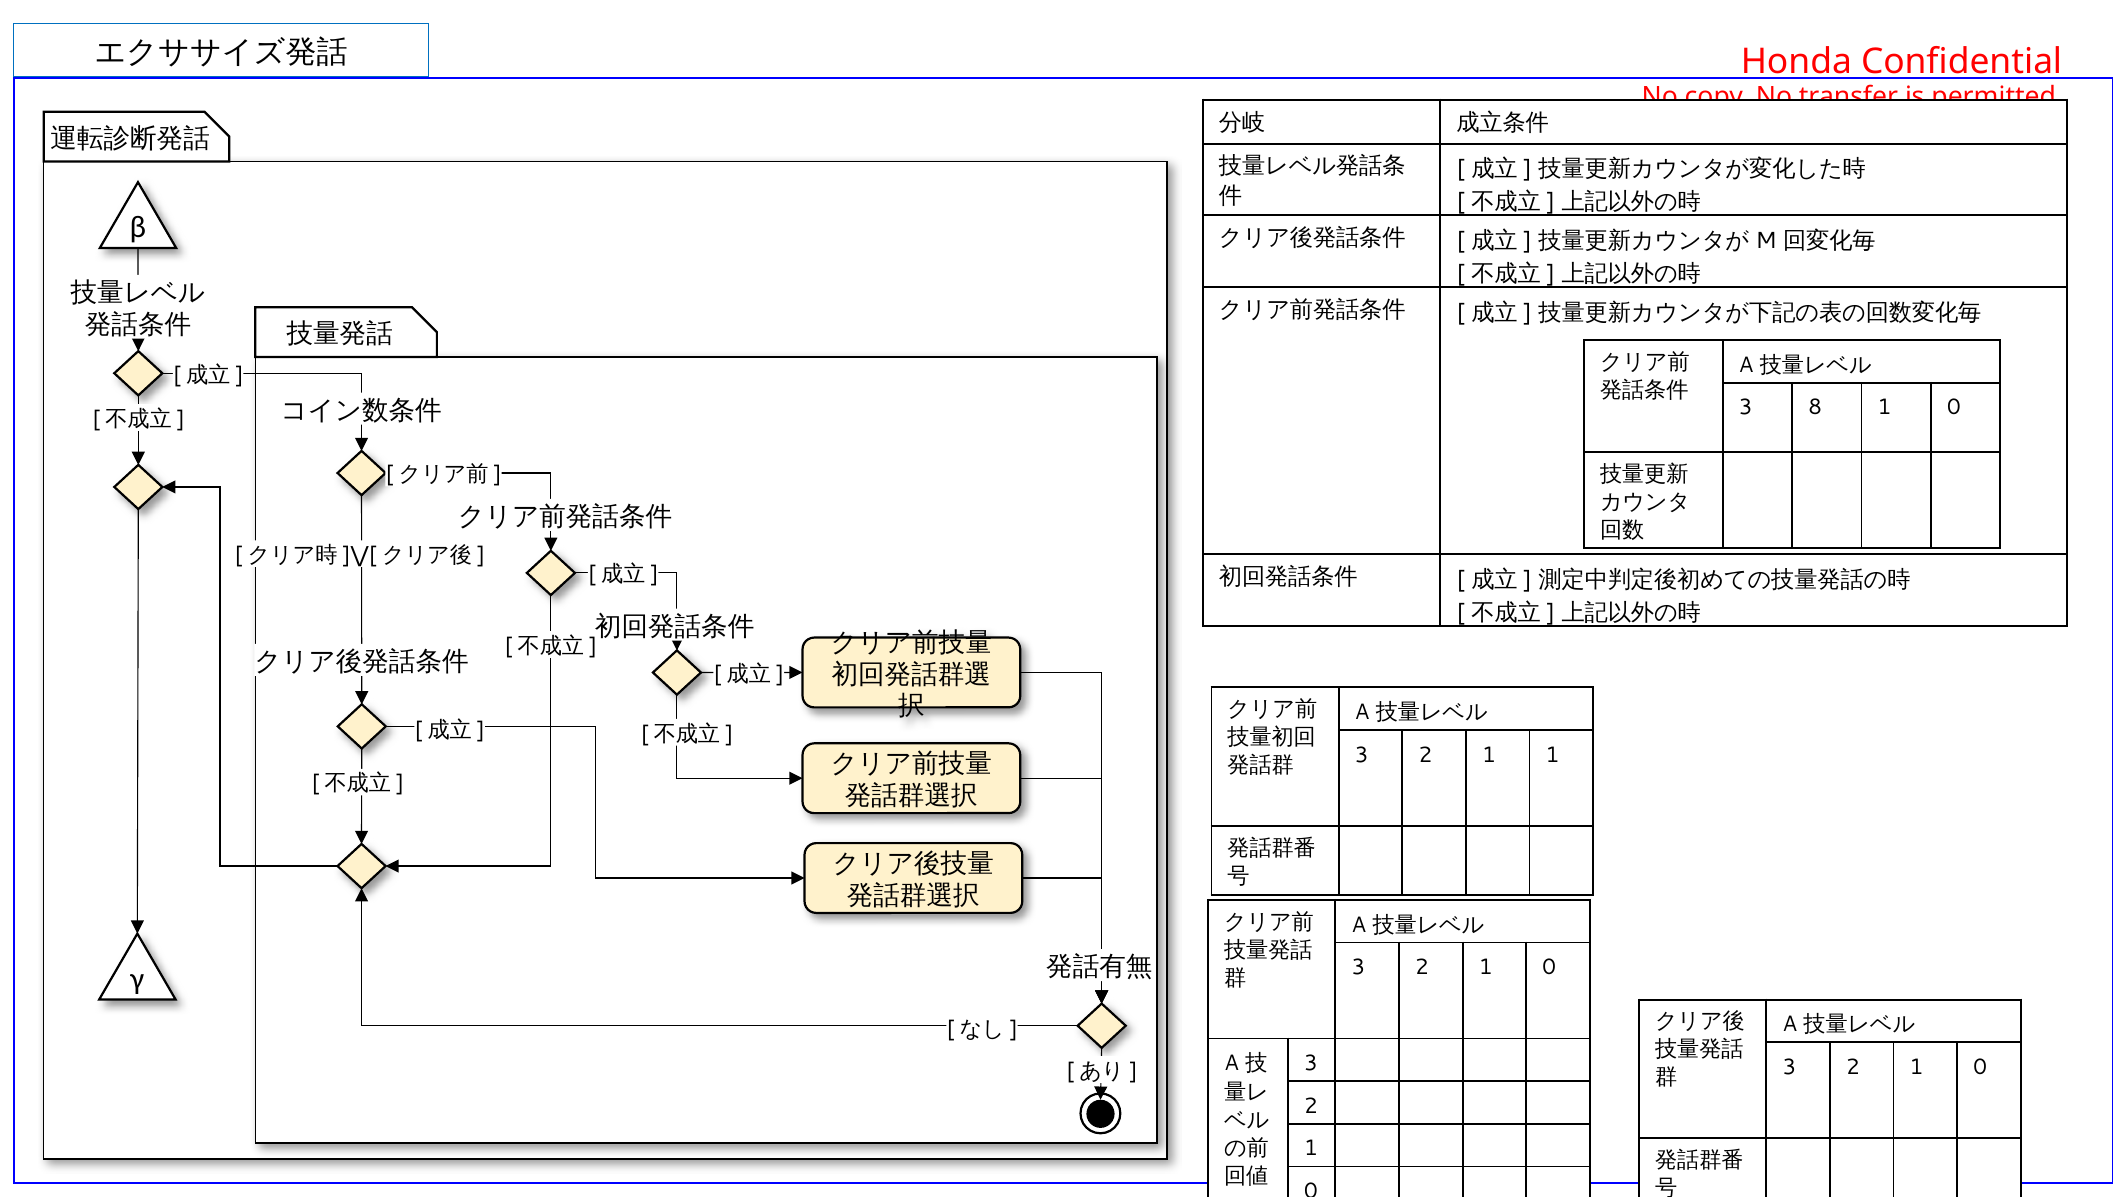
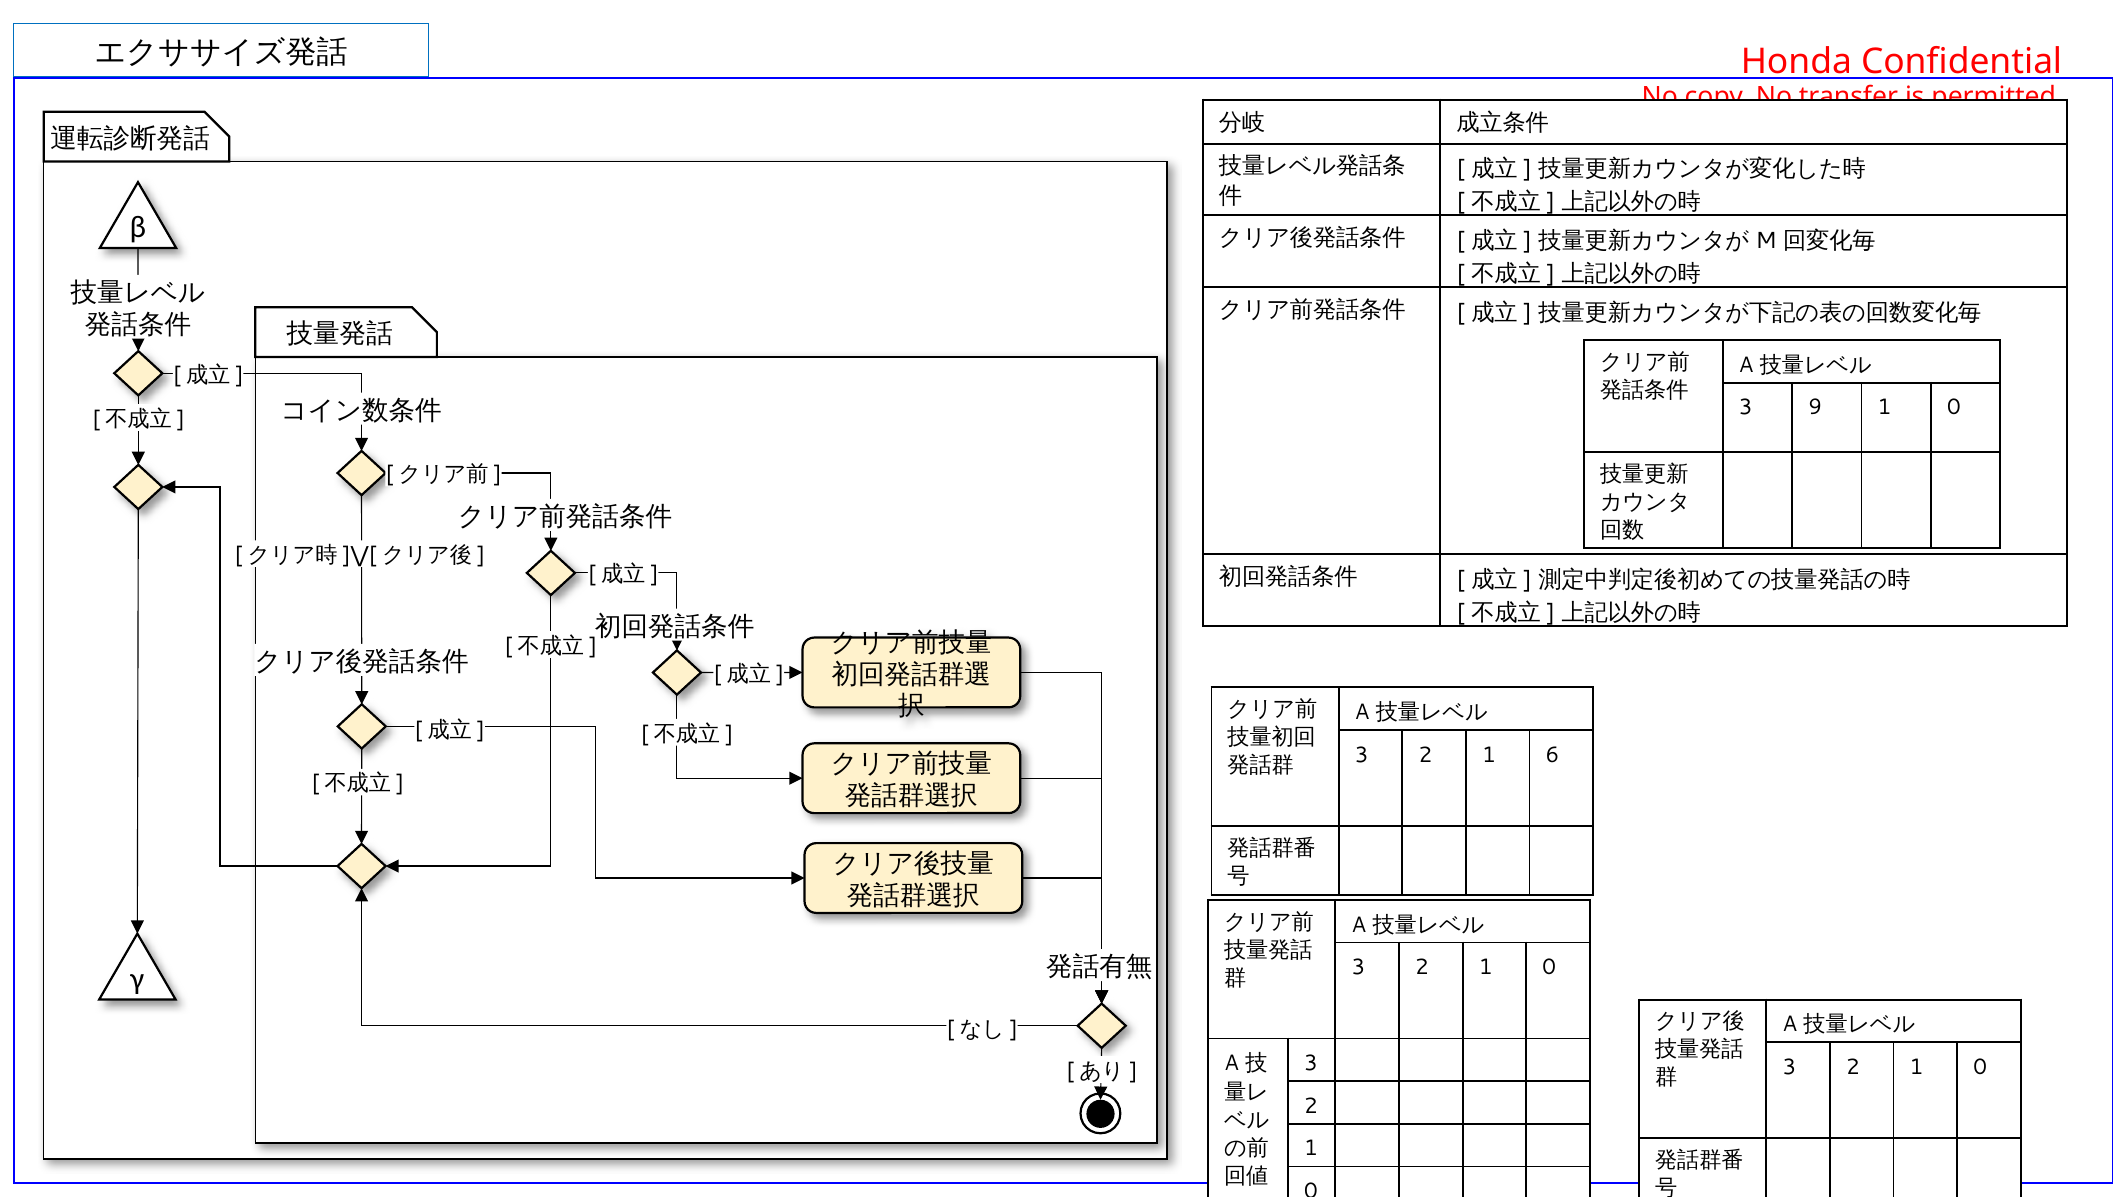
8: 8 -> 9
1 1: 1 -> 6
